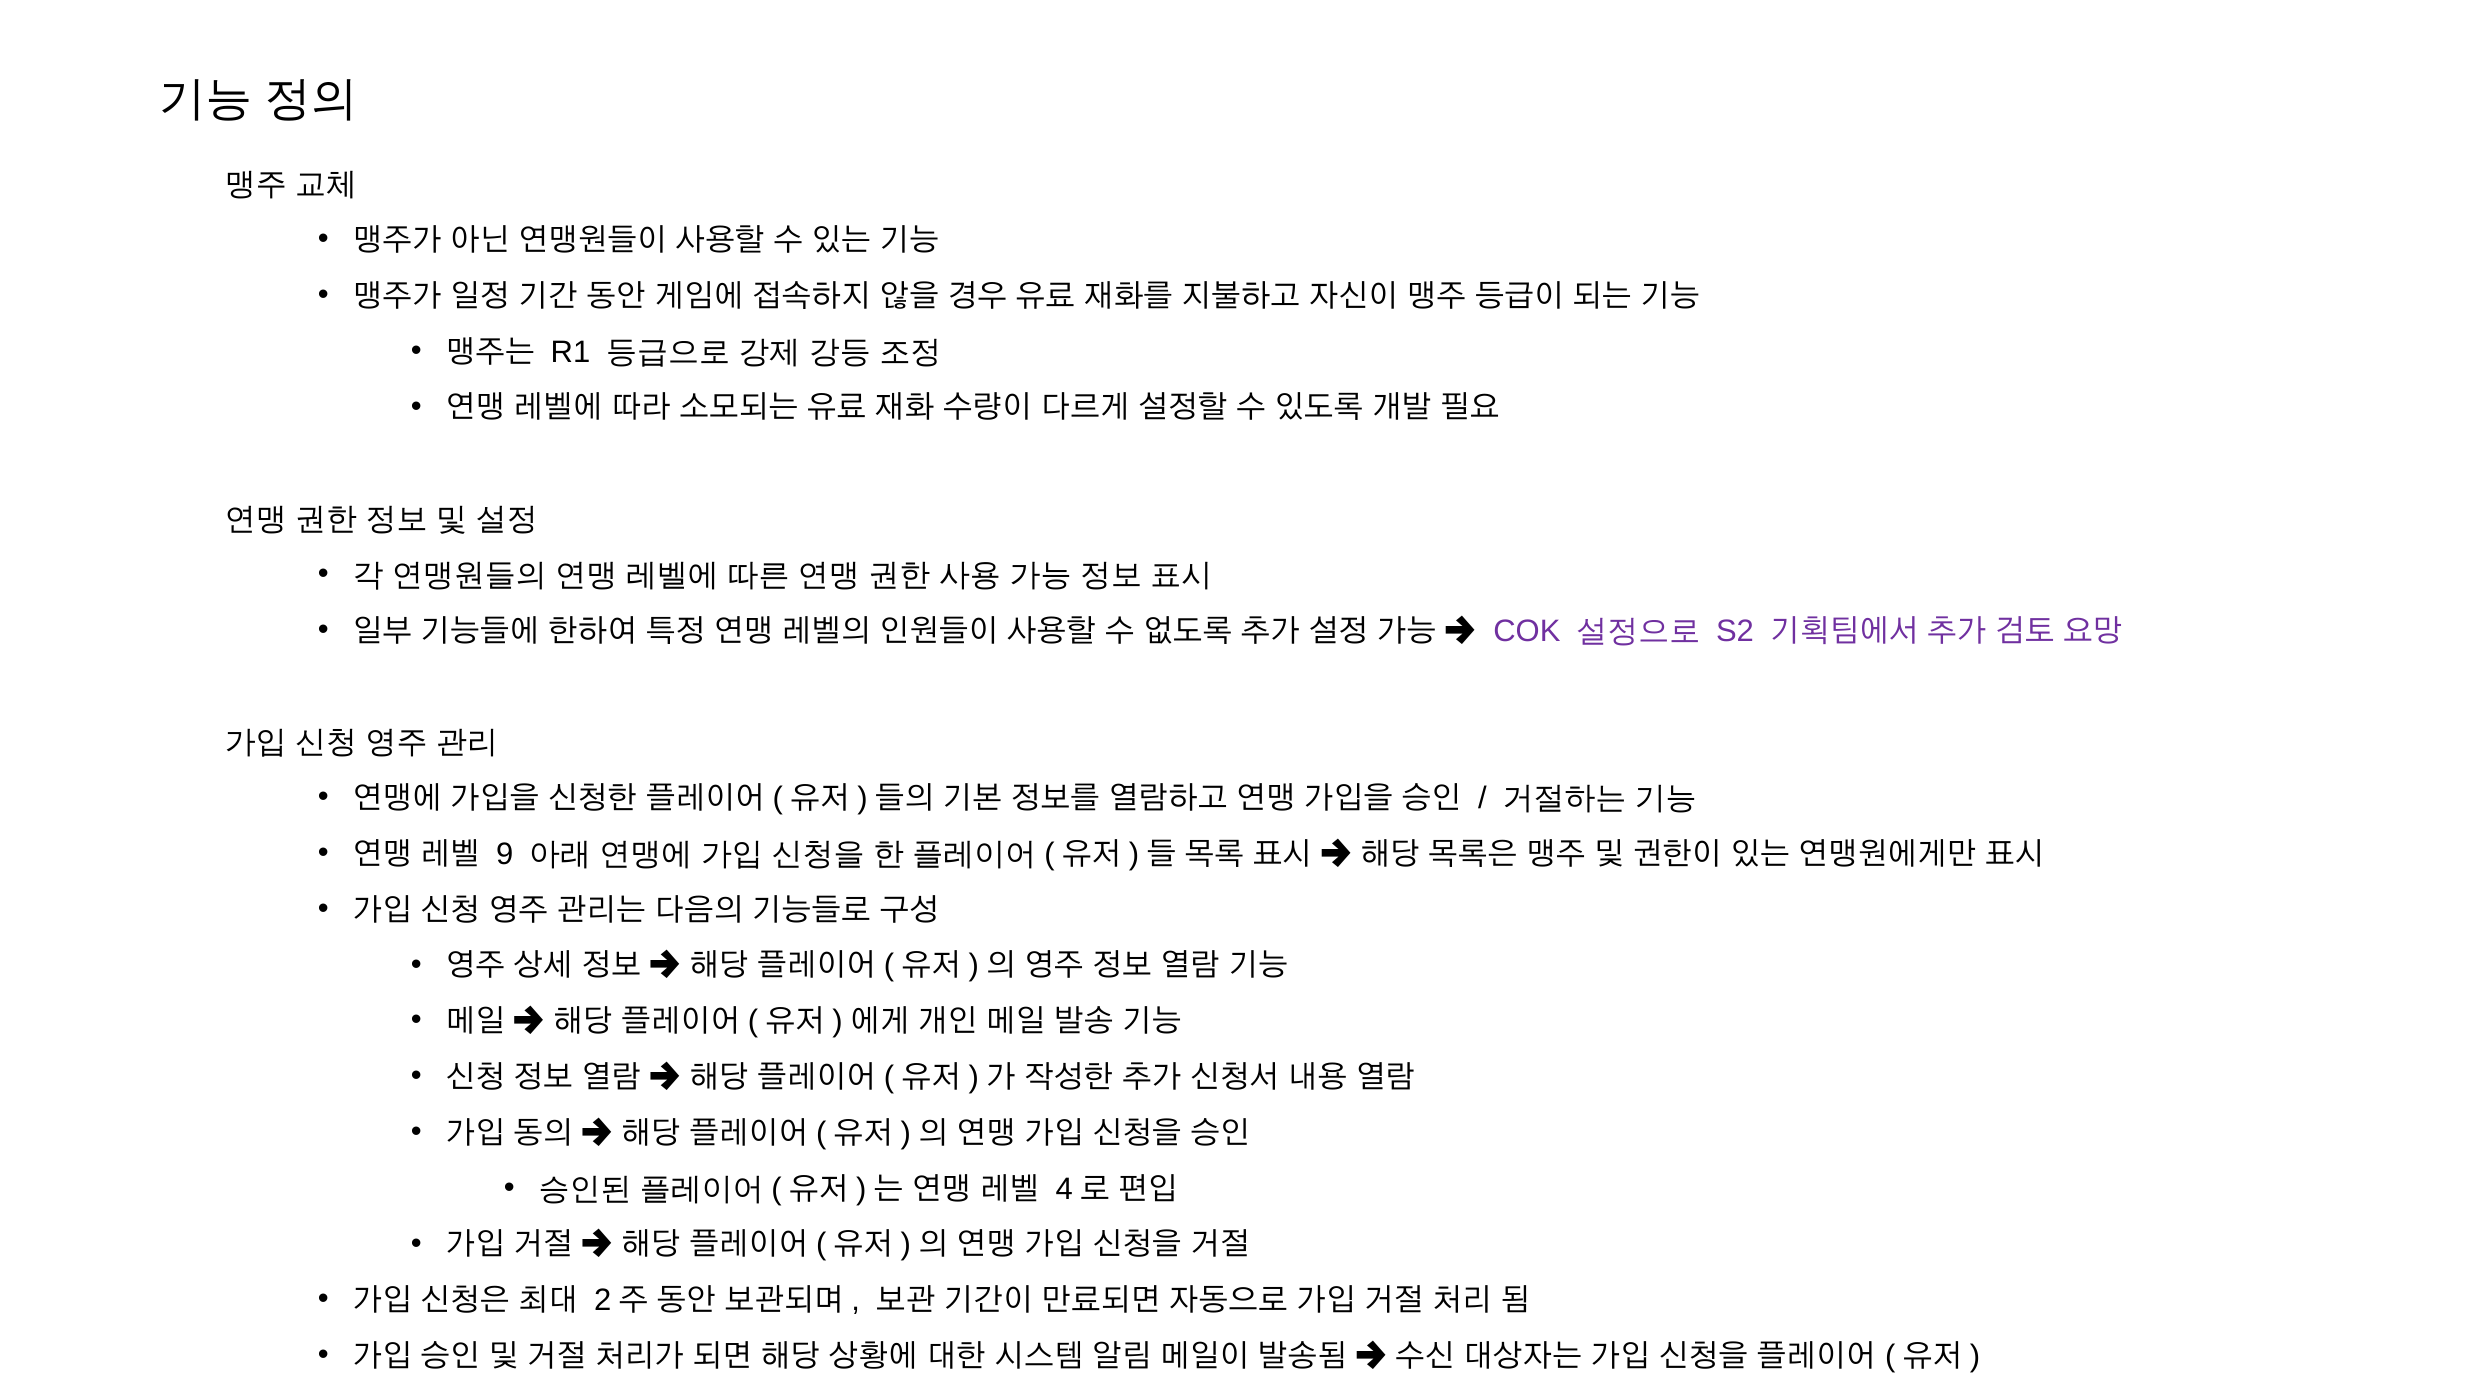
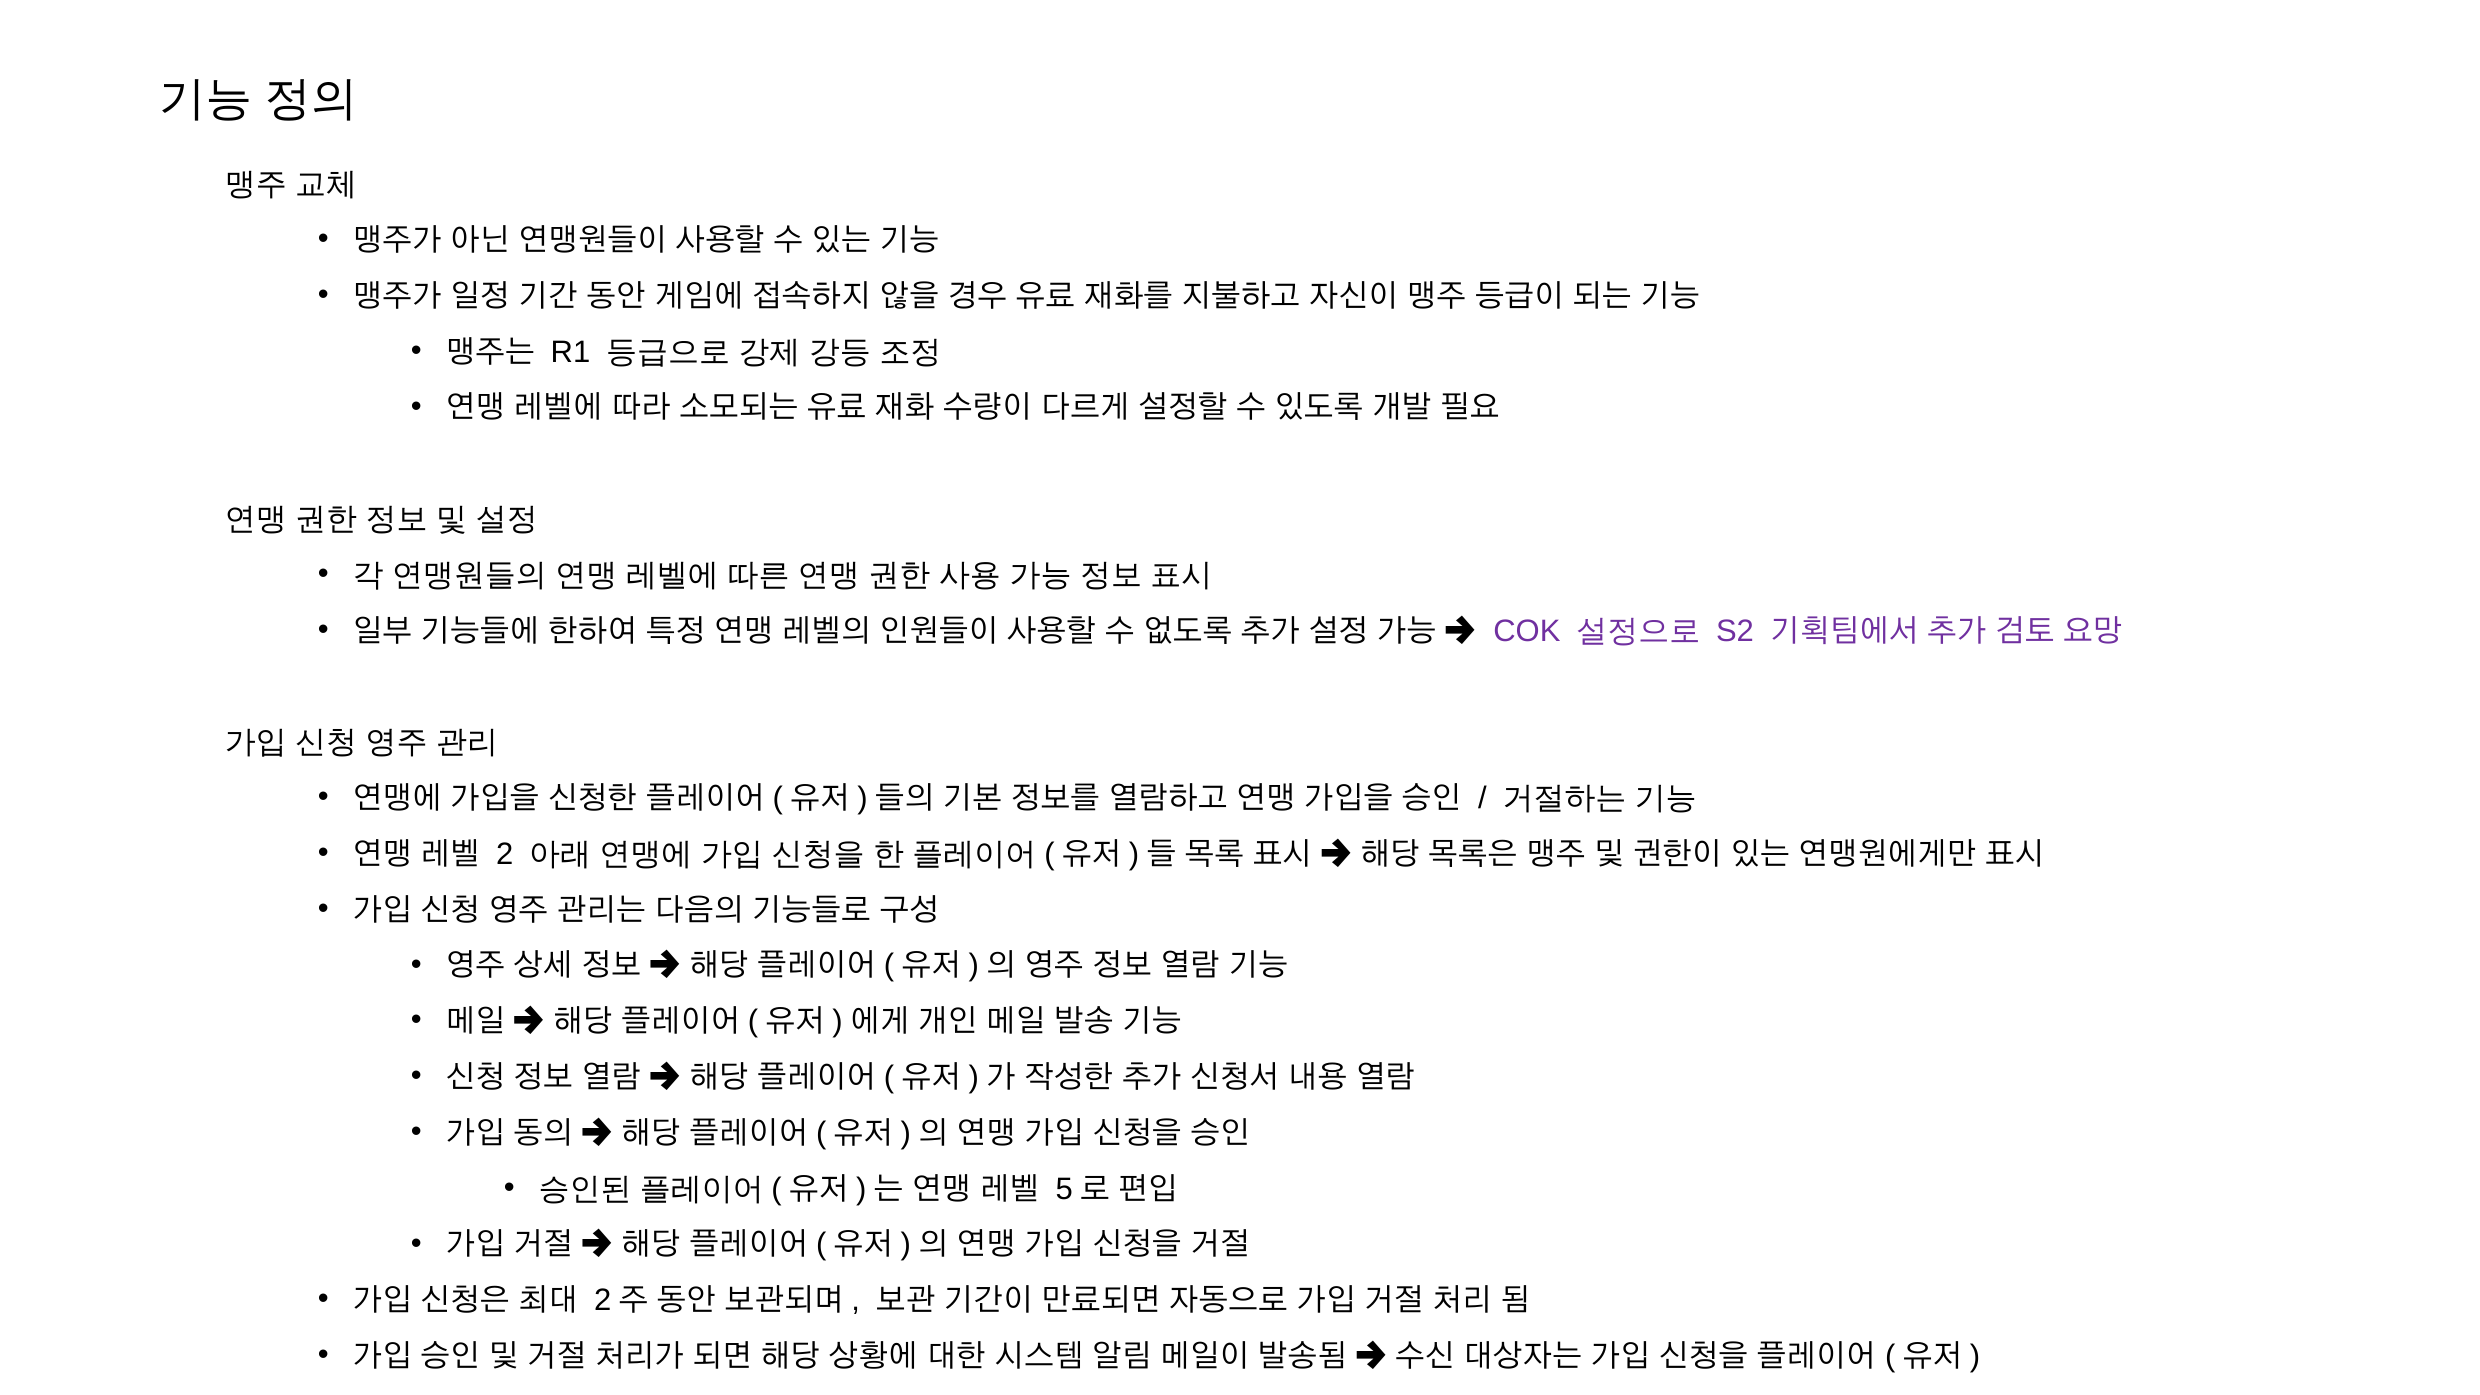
9 at (505, 854): 9 -> 2
4: 4 -> 5
